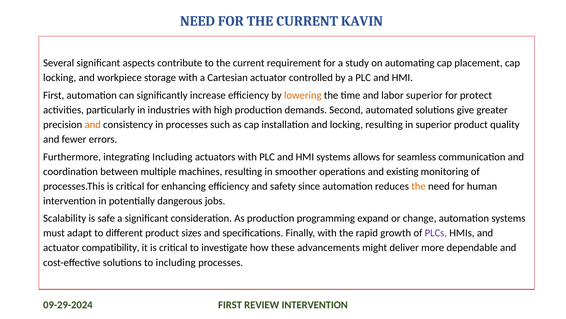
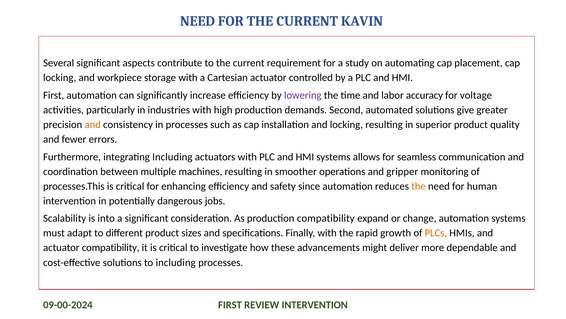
lowering colour: orange -> purple
labor superior: superior -> accuracy
protect: protect -> voltage
existing: existing -> gripper
safe: safe -> into
production programming: programming -> compatibility
PLCs colour: purple -> orange
09-29-2024: 09-29-2024 -> 09-00-2024
